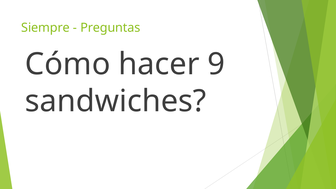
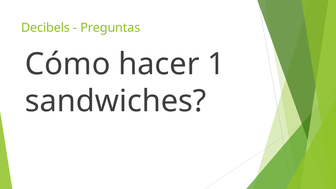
Siempre: Siempre -> Decibels
9: 9 -> 1
